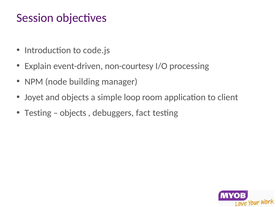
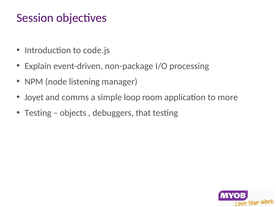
non-courtesy: non-courtesy -> non-package
building: building -> listening
and objects: objects -> comms
client: client -> more
fact: fact -> that
